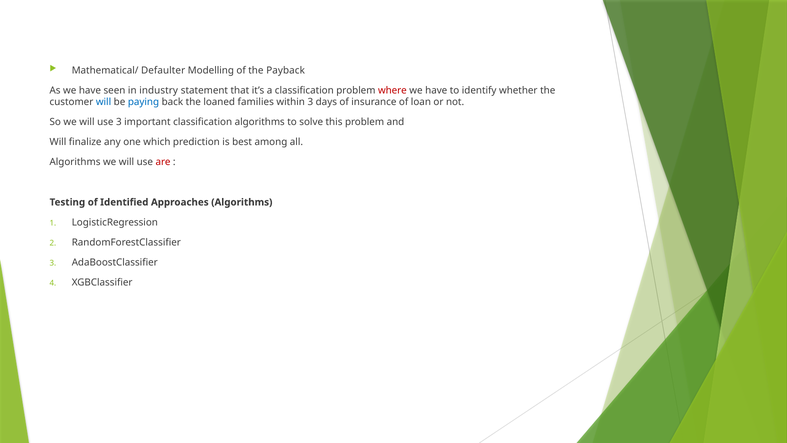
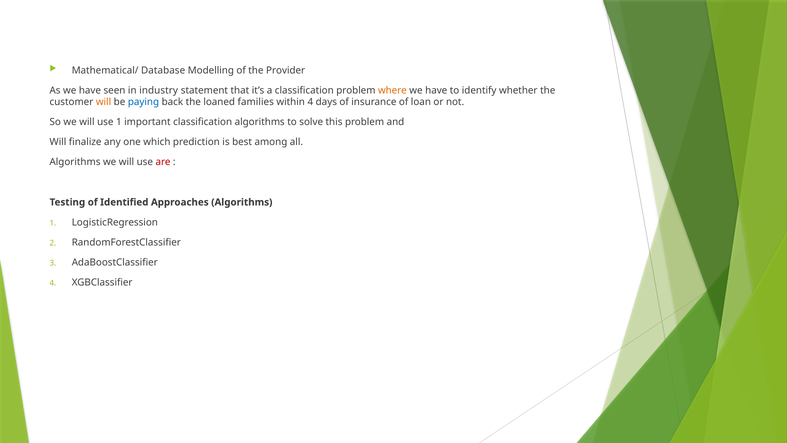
Defaulter: Defaulter -> Database
Payback: Payback -> Provider
where colour: red -> orange
will at (104, 102) colour: blue -> orange
within 3: 3 -> 4
use 3: 3 -> 1
